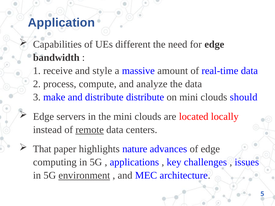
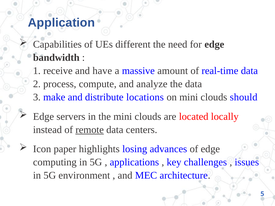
style: style -> have
distribute distribute: distribute -> locations
That: That -> Icon
nature: nature -> losing
environment underline: present -> none
